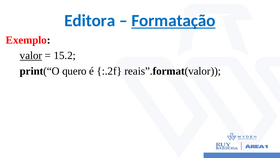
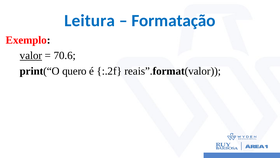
Editora: Editora -> Leitura
Formatação underline: present -> none
15.2: 15.2 -> 70.6
